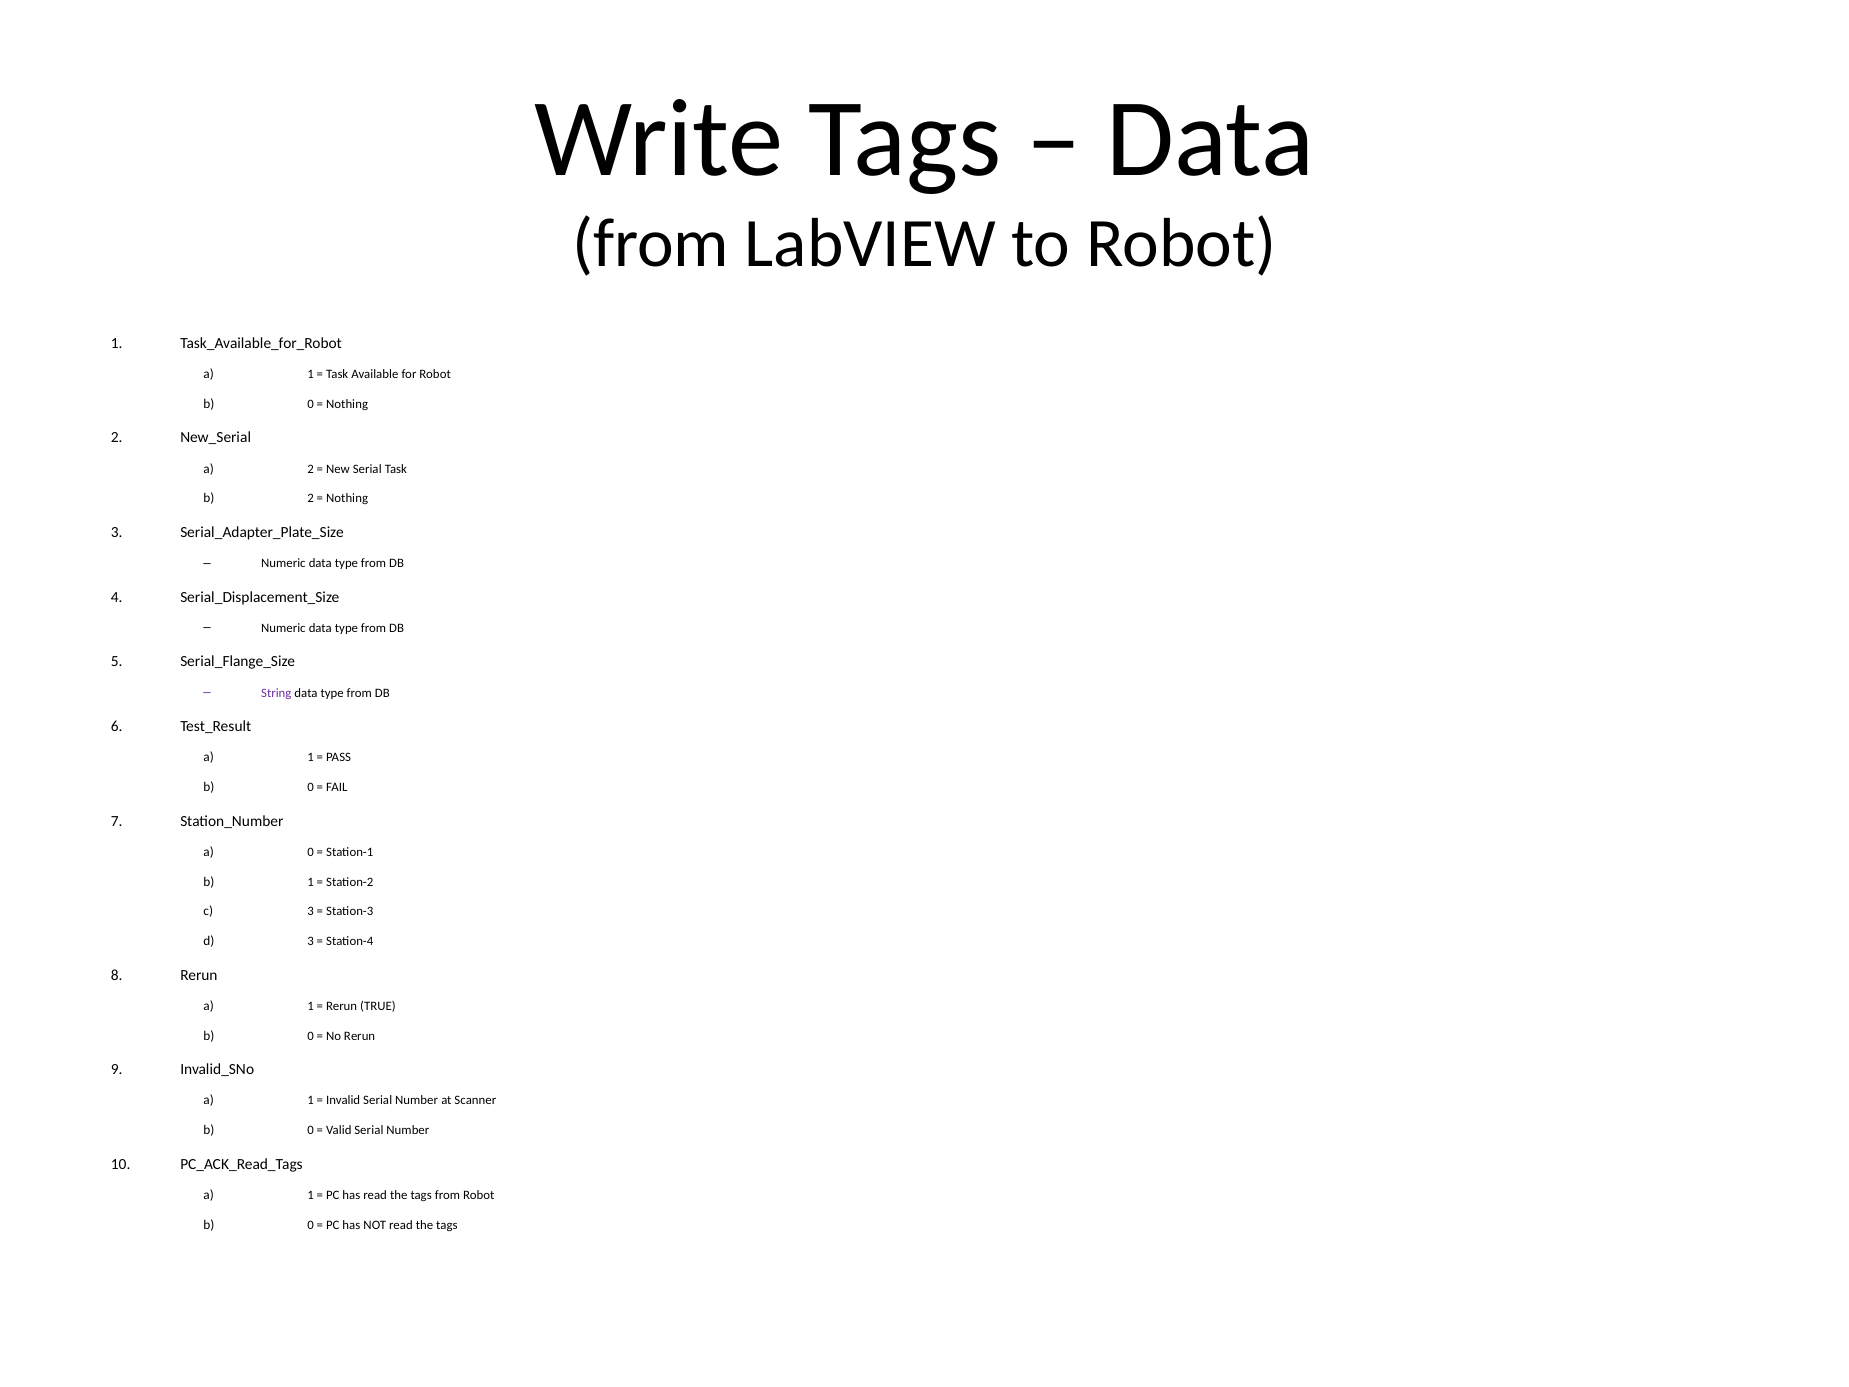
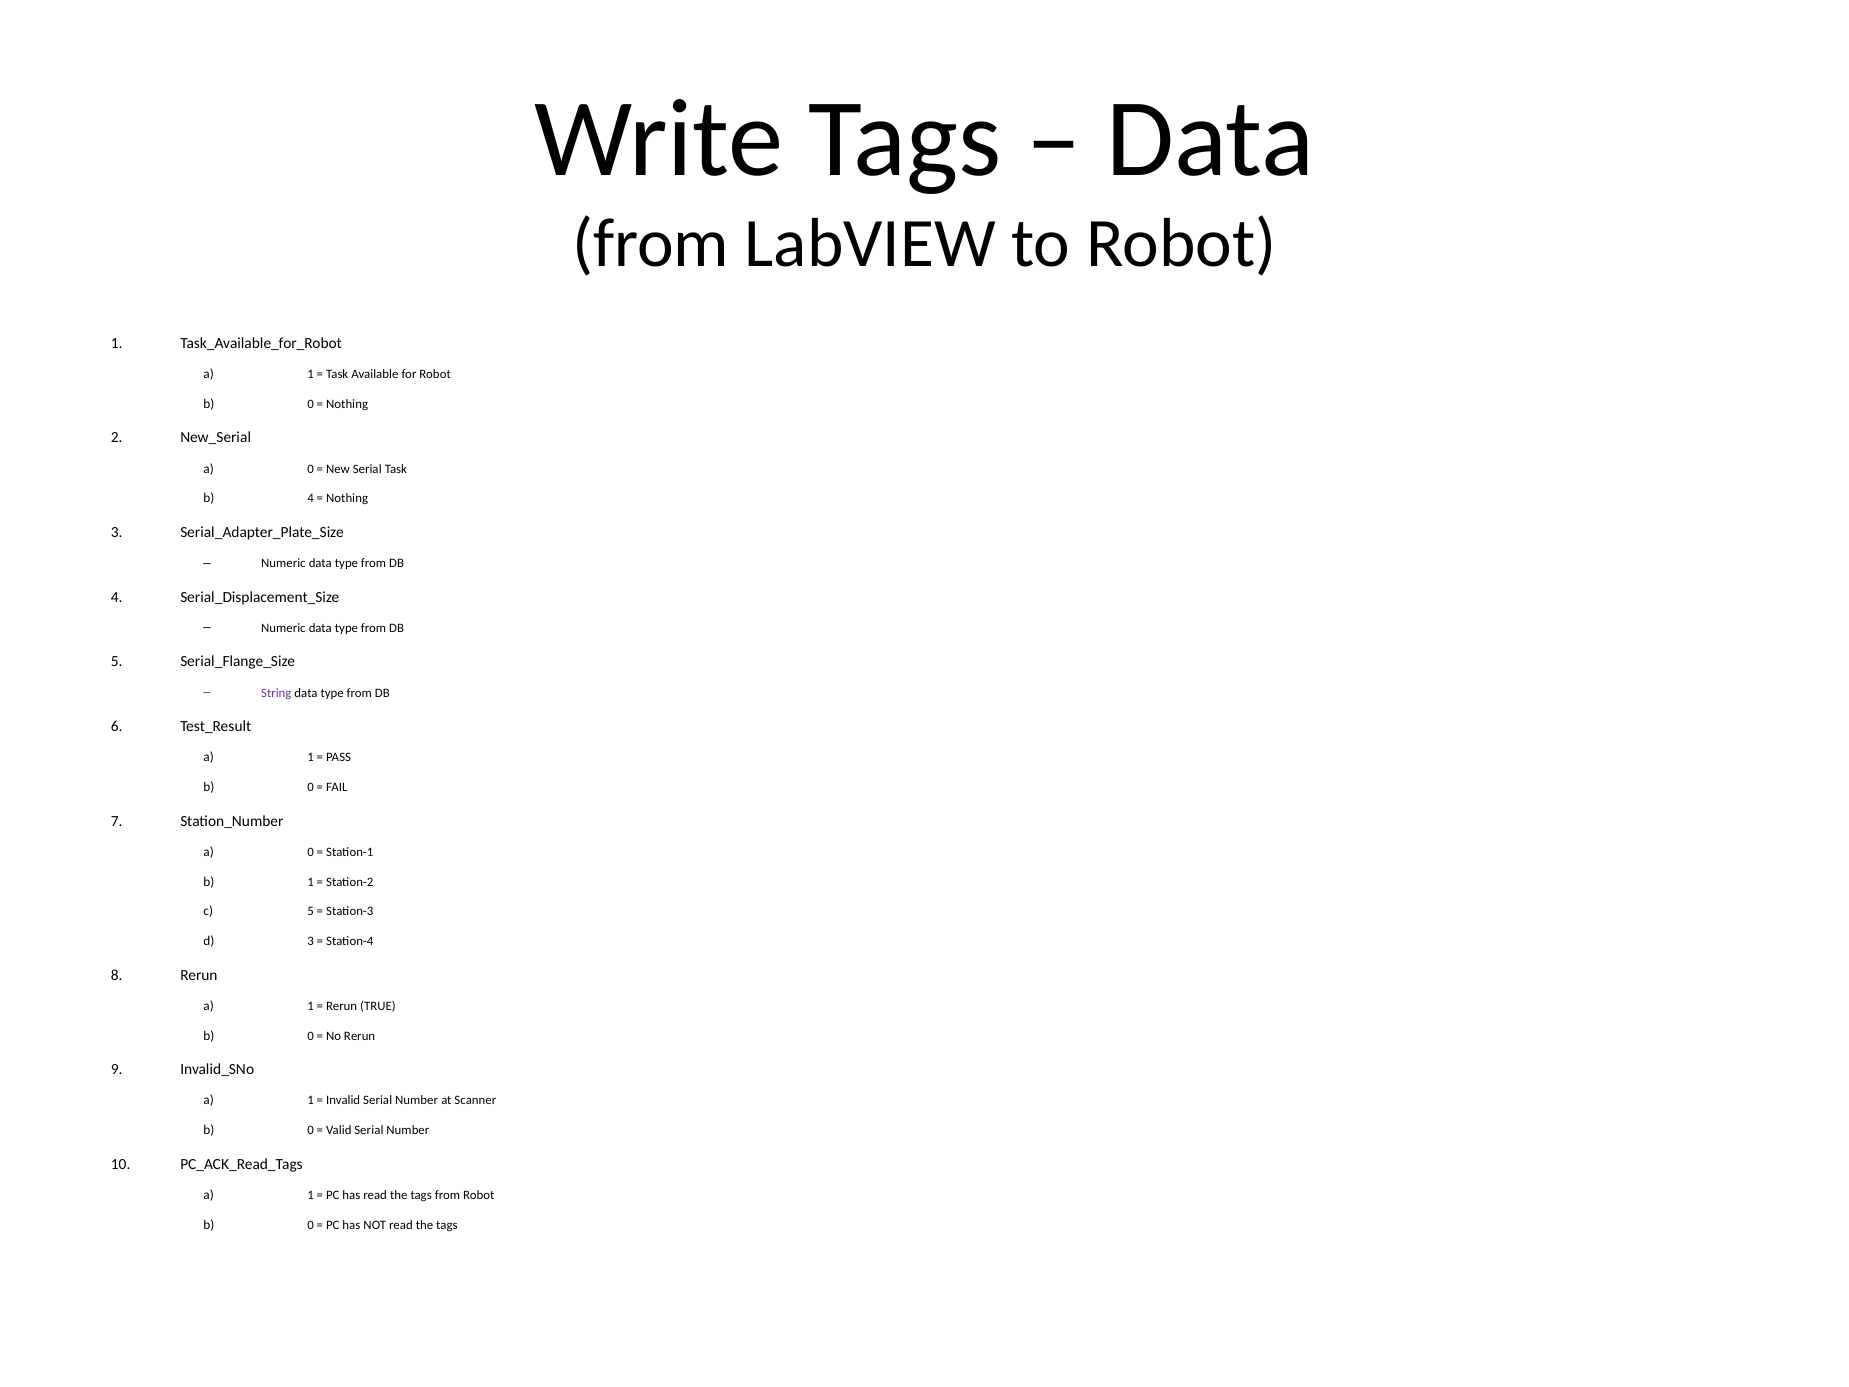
2 at (311, 469): 2 -> 0
2 at (311, 499): 2 -> 4
3 at (311, 911): 3 -> 5
